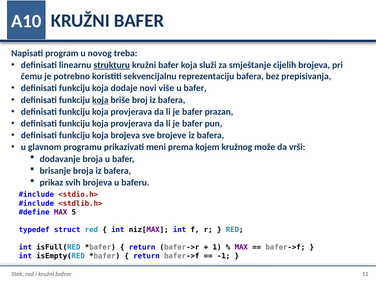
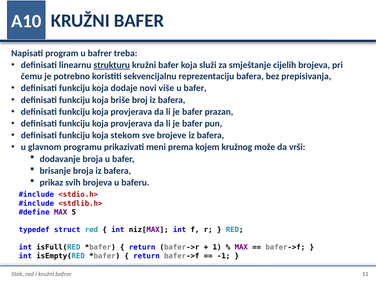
u novog: novog -> bafrer
koja at (100, 100) underline: present -> none
koja brojeva: brojeva -> stekom
